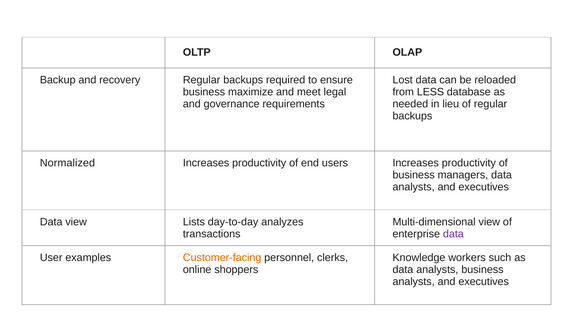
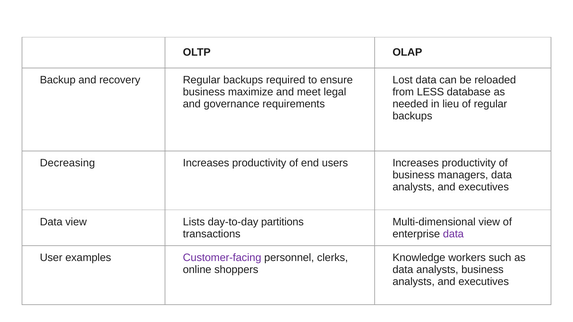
Normalized: Normalized -> Decreasing
analyzes: analyzes -> partitions
Customer-facing colour: orange -> purple
